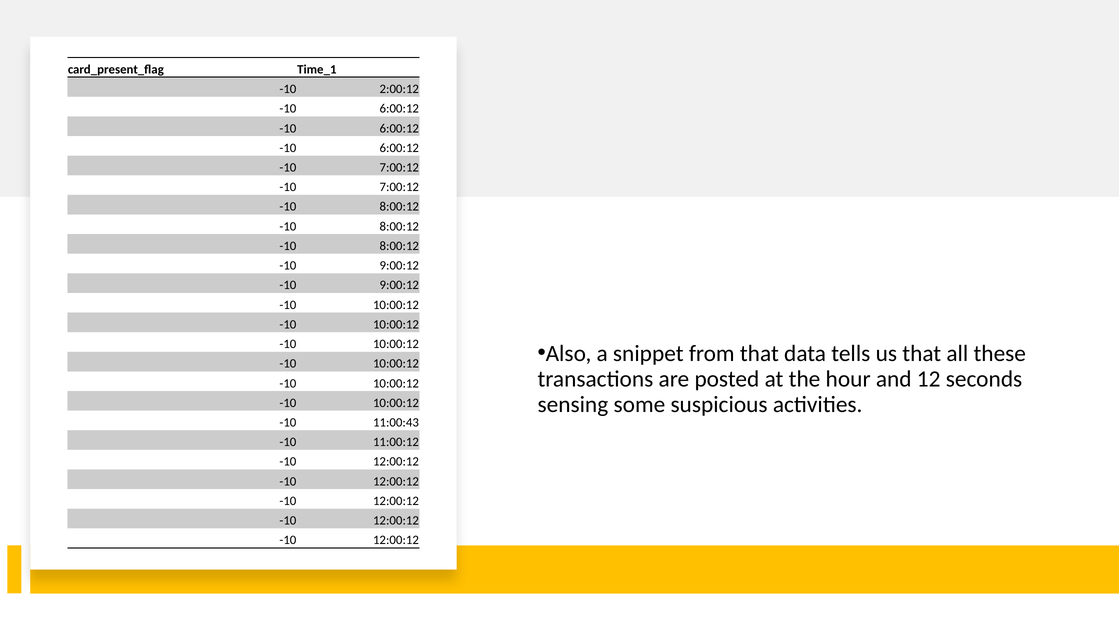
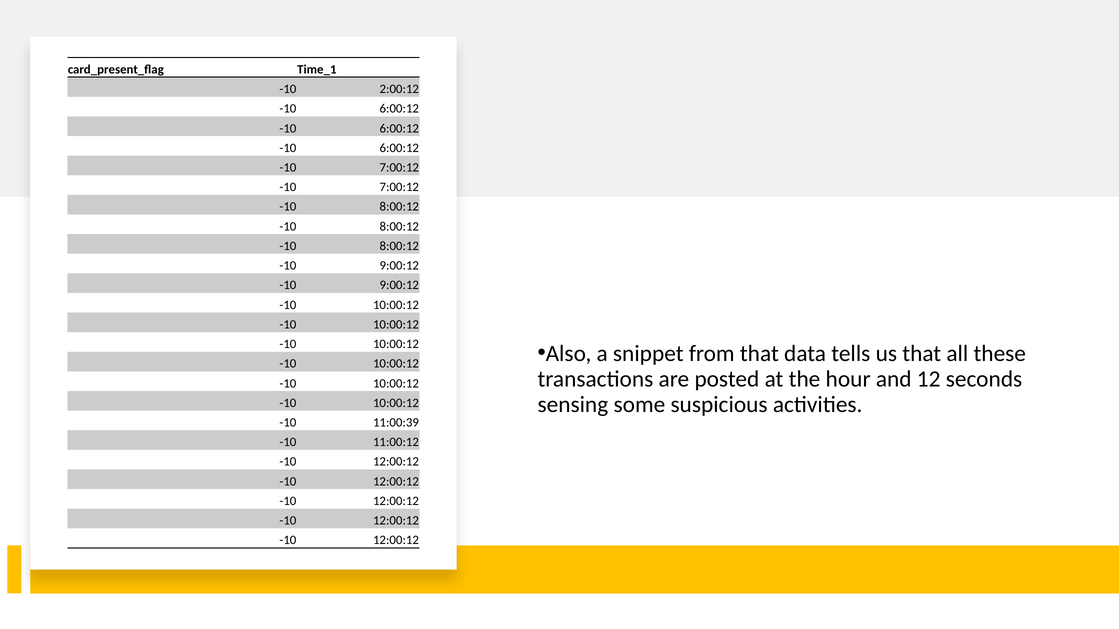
11:00:43: 11:00:43 -> 11:00:39
